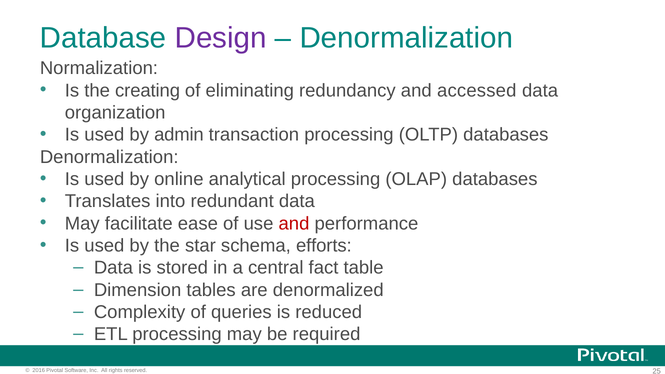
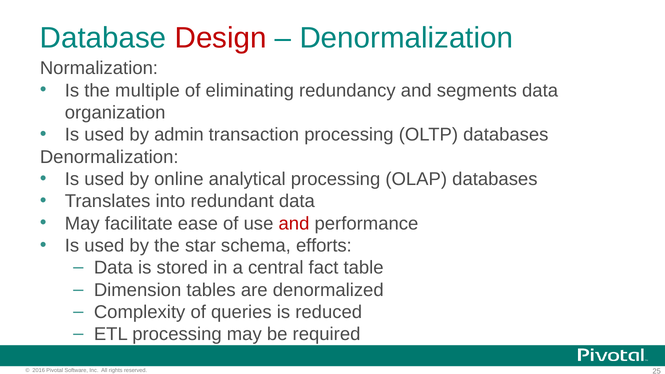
Design colour: purple -> red
creating: creating -> multiple
accessed: accessed -> segments
